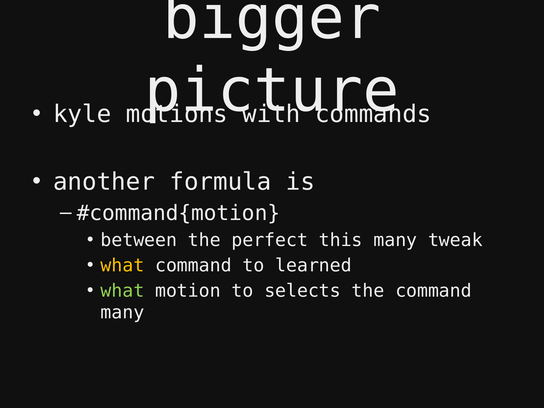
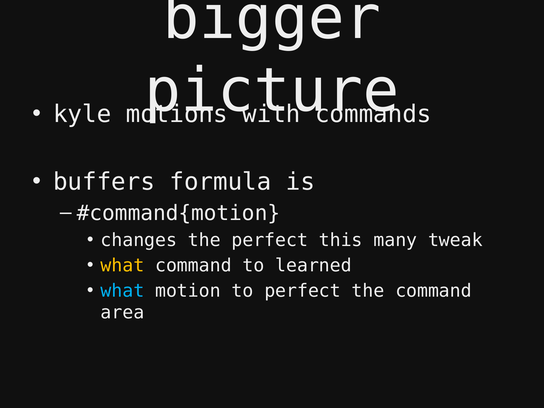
another: another -> buffers
between: between -> changes
what at (122, 291) colour: light green -> light blue
to selects: selects -> perfect
many at (122, 313): many -> area
